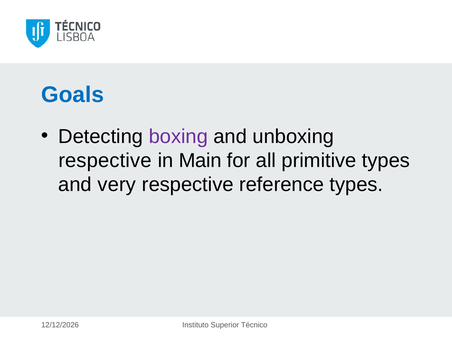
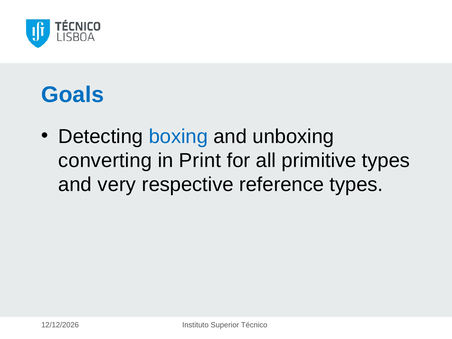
boxing colour: purple -> blue
respective at (105, 161): respective -> converting
Main: Main -> Print
